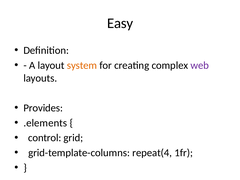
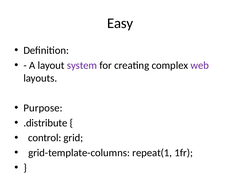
system colour: orange -> purple
Provides at (43, 108): Provides -> Purpose
.elements: .elements -> .distribute
repeat(4: repeat(4 -> repeat(1
